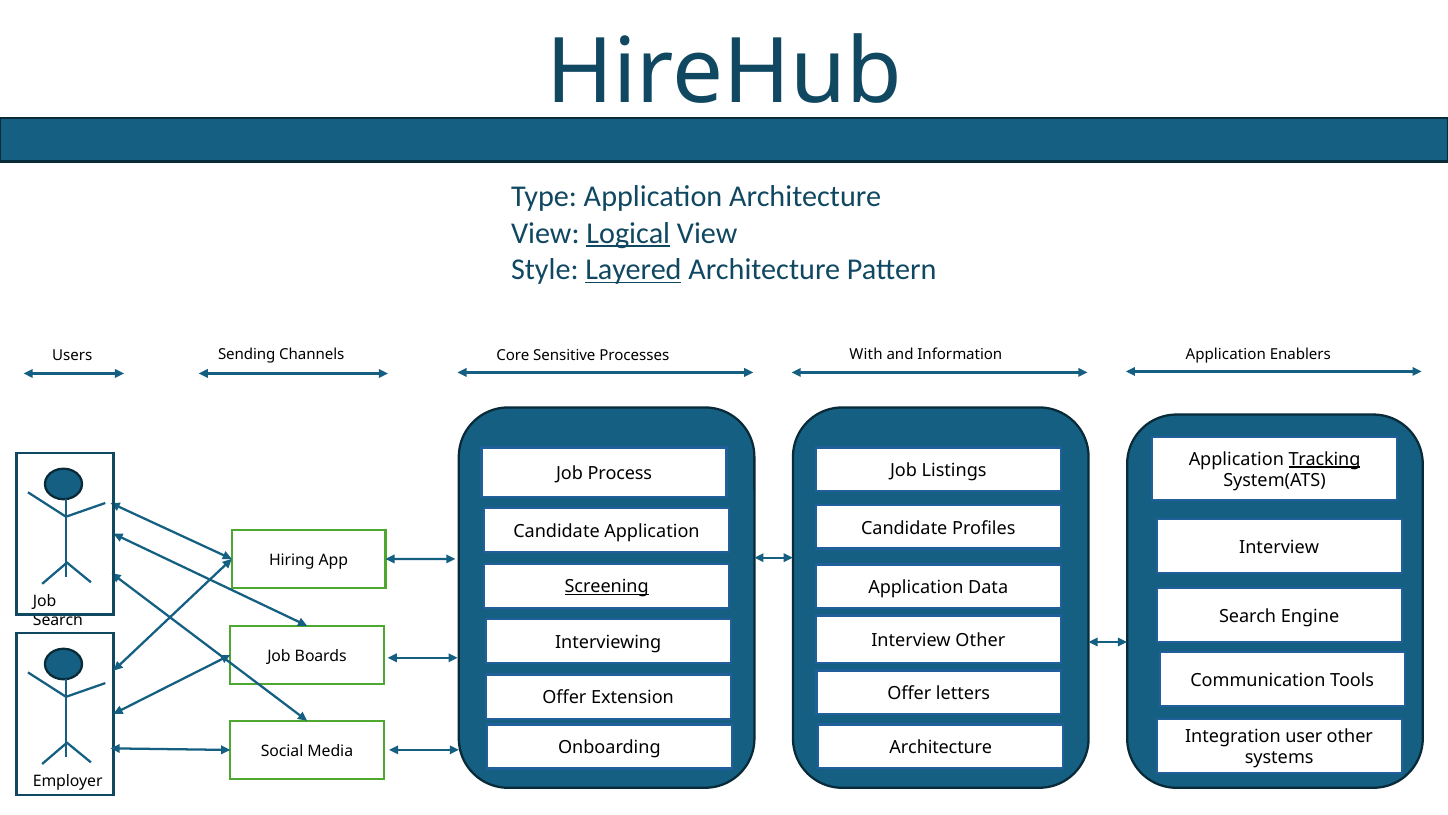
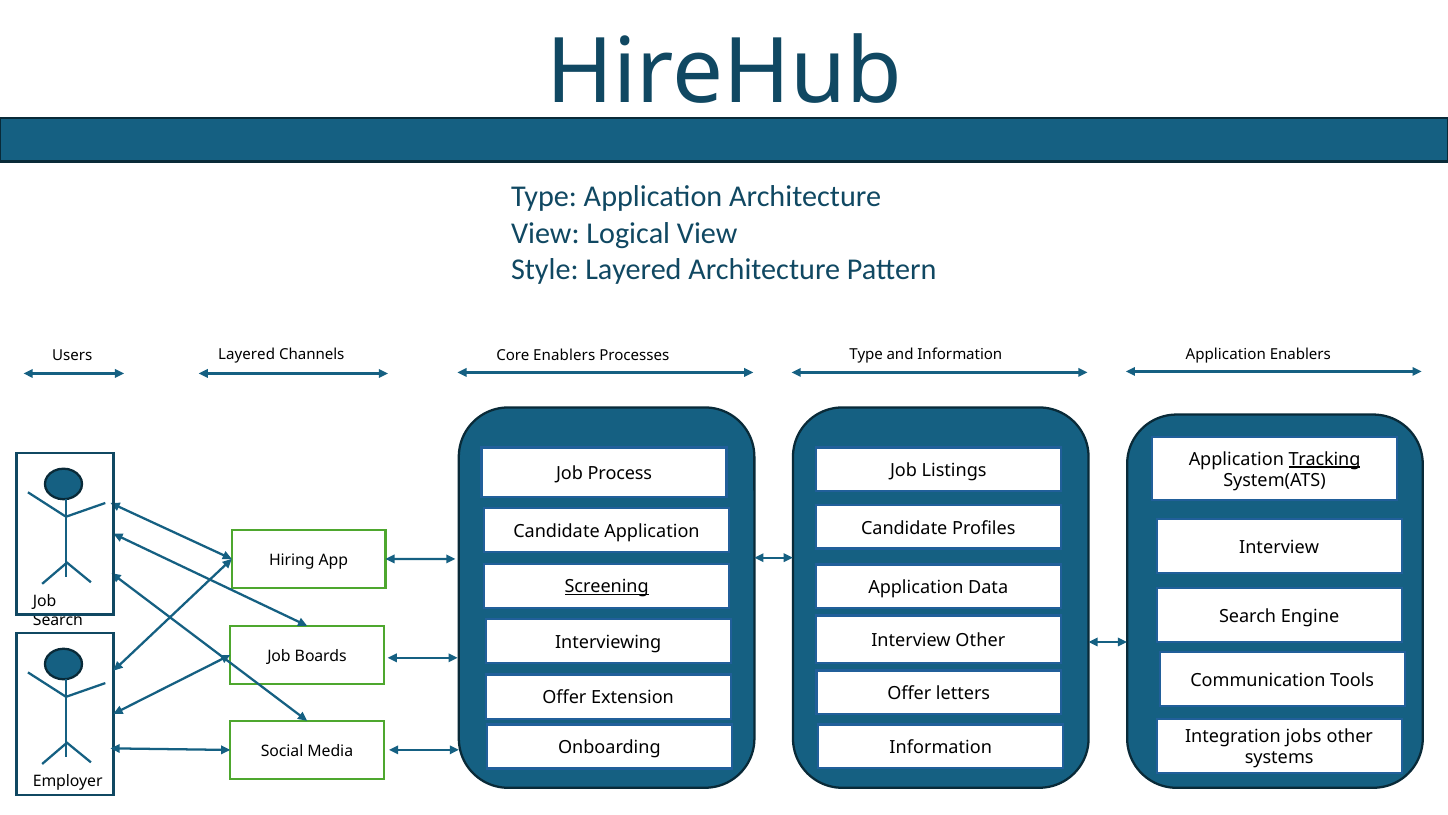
Logical underline: present -> none
Layered at (634, 269) underline: present -> none
Users Sending: Sending -> Layered
Core Sensitive: Sensitive -> Enablers
Processes With: With -> Type
user: user -> jobs
Architecture at (941, 747): Architecture -> Information
